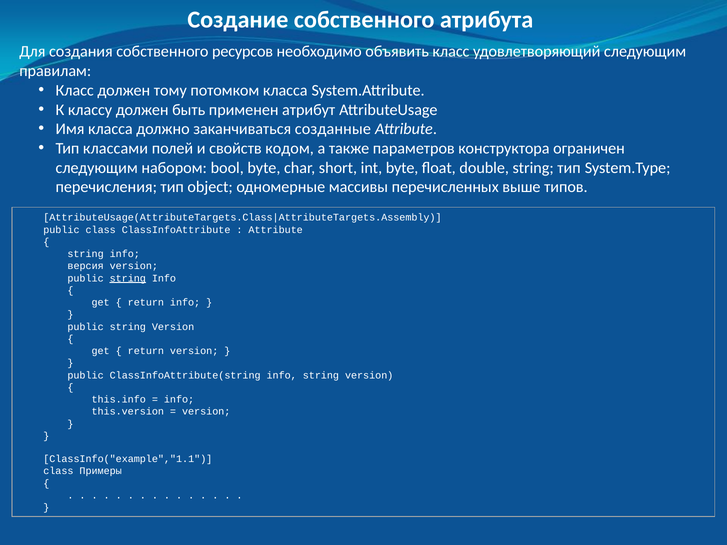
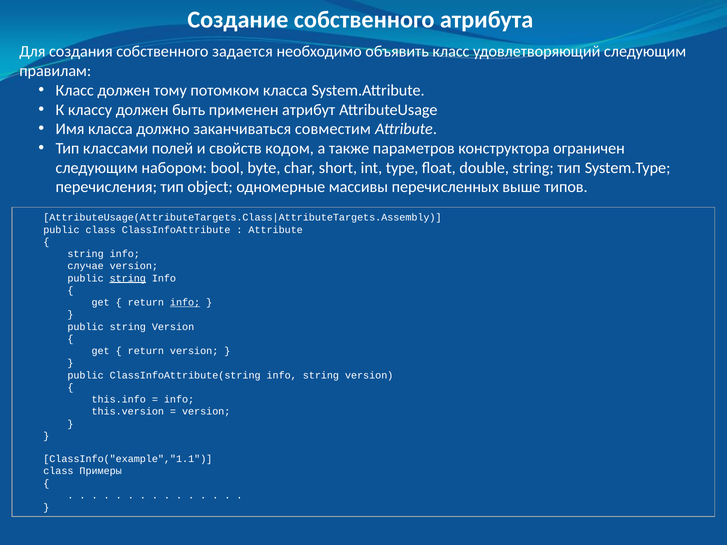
ресурсов: ресурсов -> задается
созданные: созданные -> совместим
int byte: byte -> type
версия: версия -> случае
info at (185, 303) underline: none -> present
